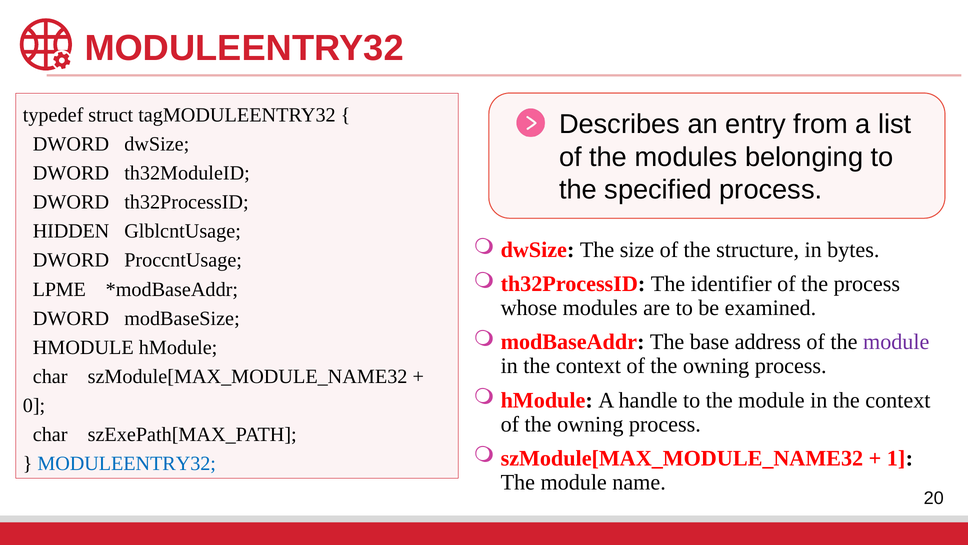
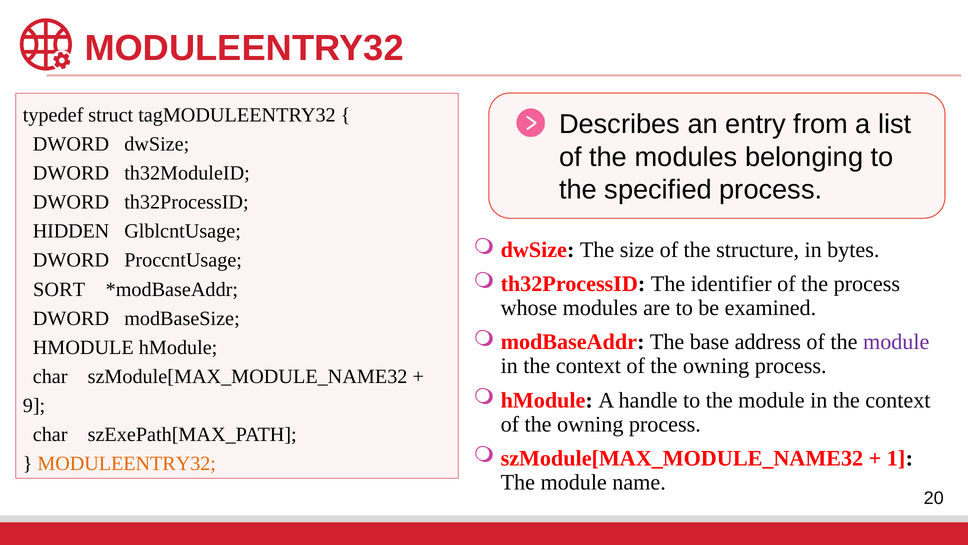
LPME: LPME -> SORT
0: 0 -> 9
MODULEENTRY32 at (127, 463) colour: blue -> orange
